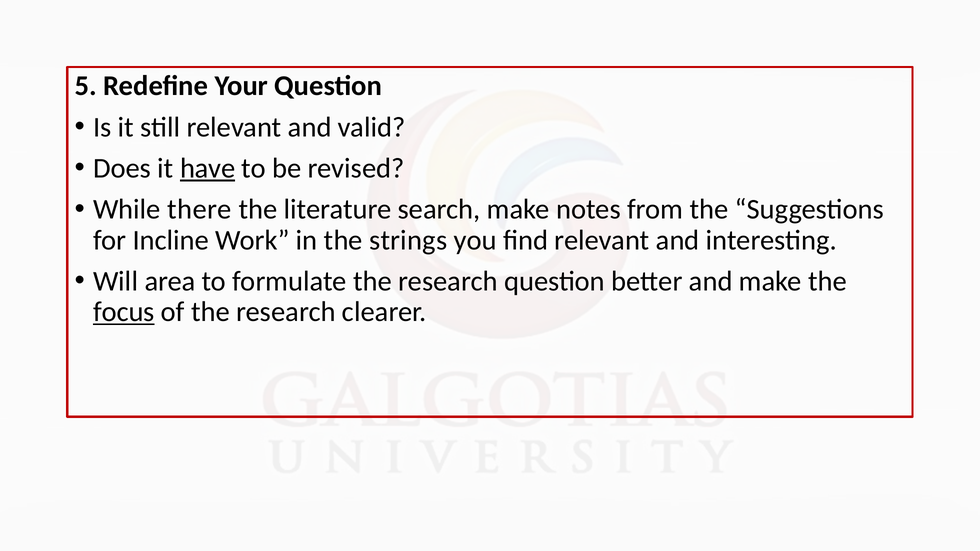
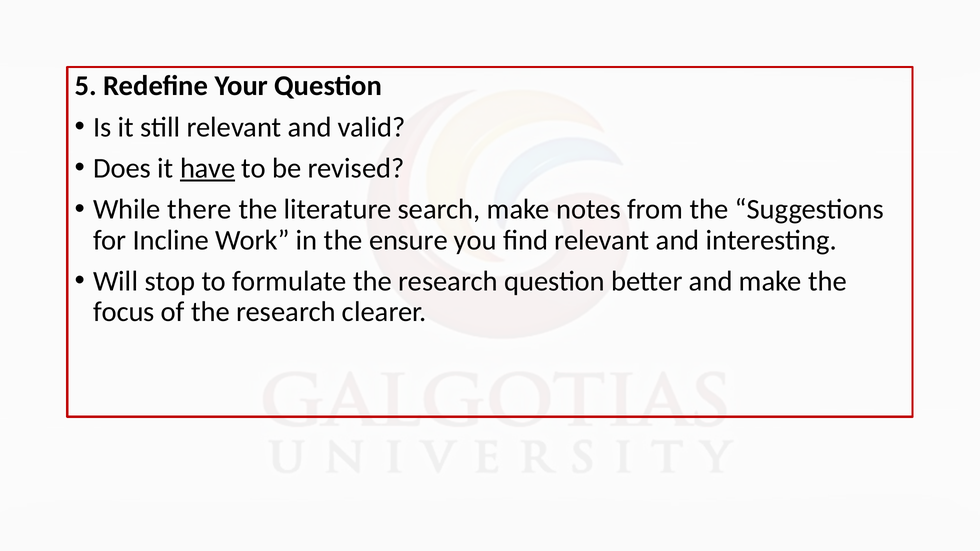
strings: strings -> ensure
area: area -> stop
focus underline: present -> none
